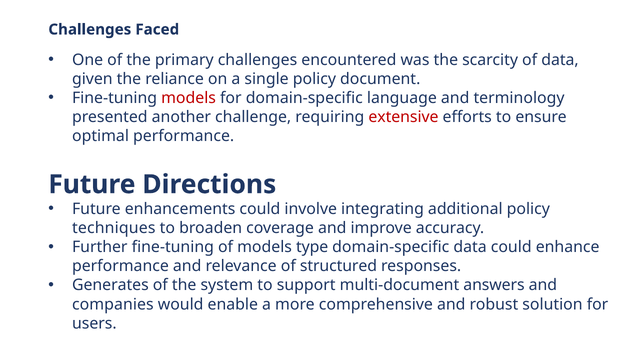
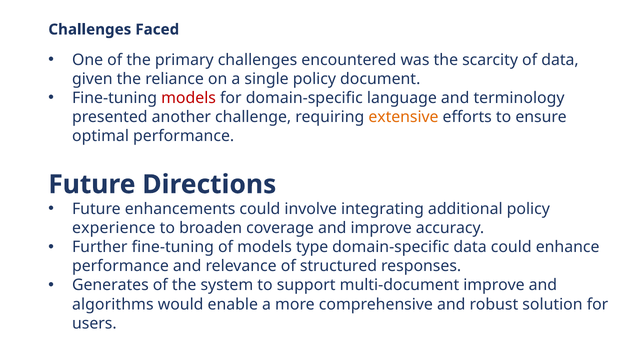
extensive colour: red -> orange
techniques: techniques -> experience
multi-document answers: answers -> improve
companies: companies -> algorithms
